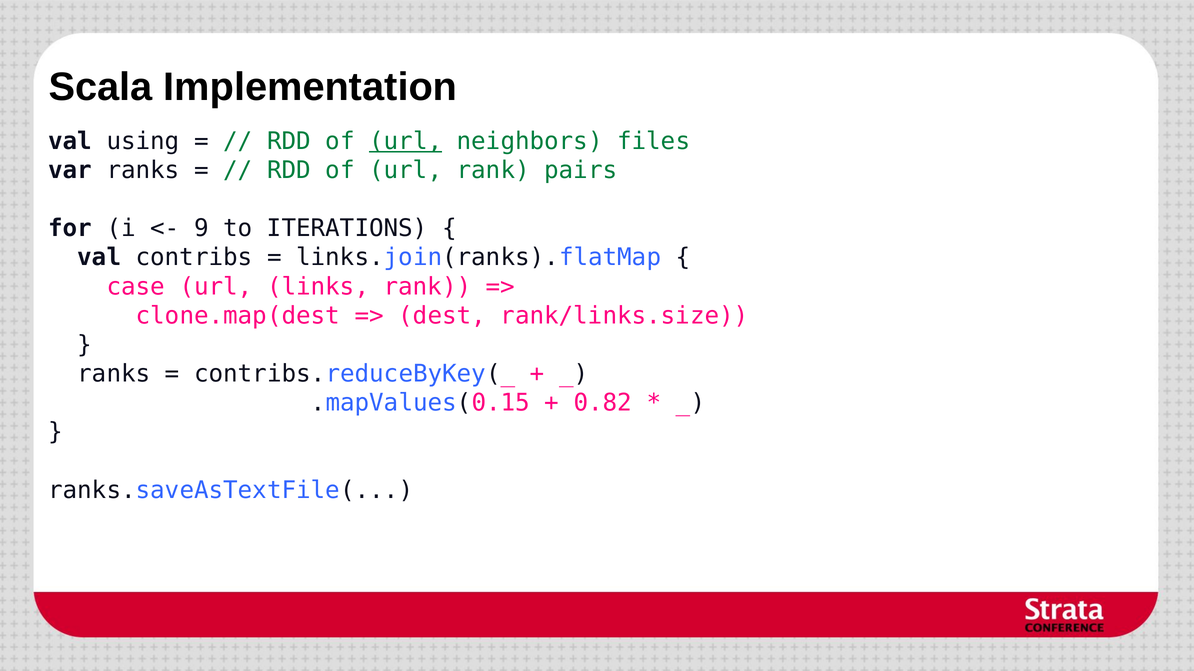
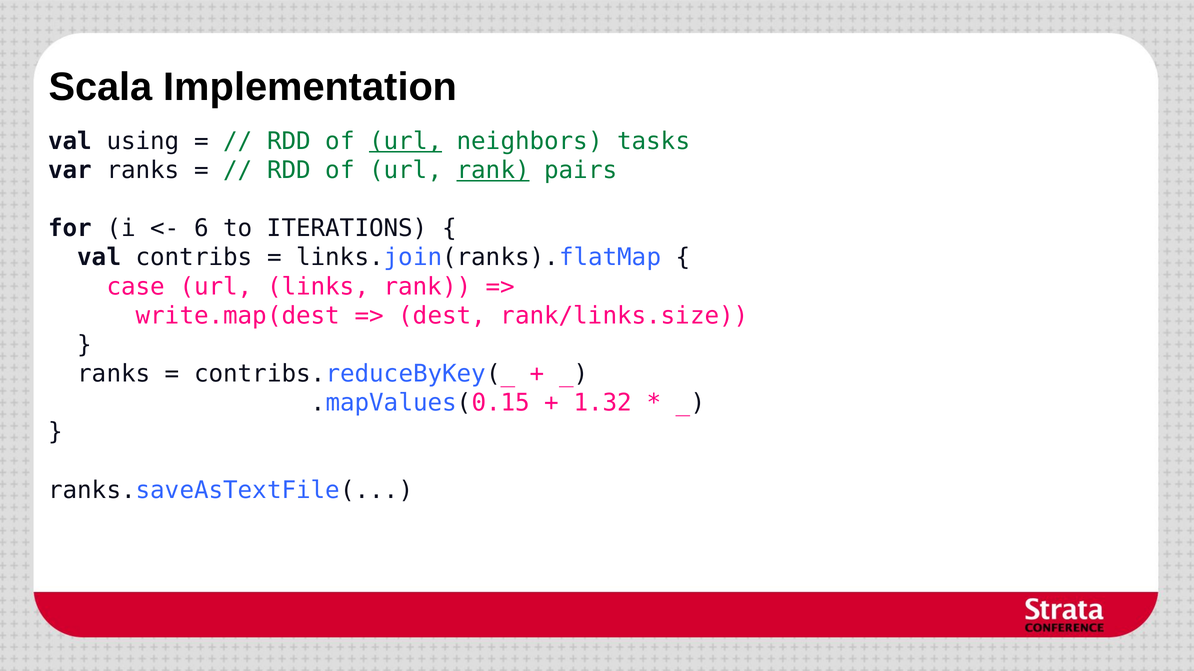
files: files -> tasks
rank at (493, 170) underline: none -> present
9: 9 -> 6
clone.map(dest: clone.map(dest -> write.map(dest
0.82: 0.82 -> 1.32
